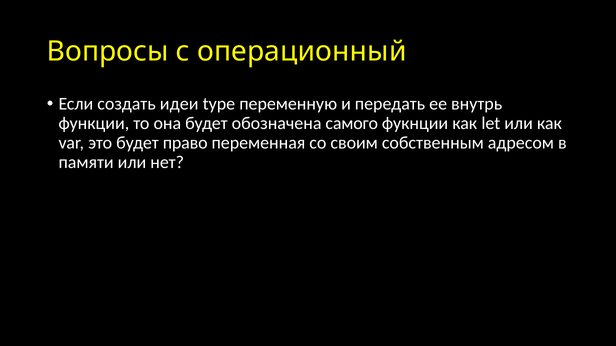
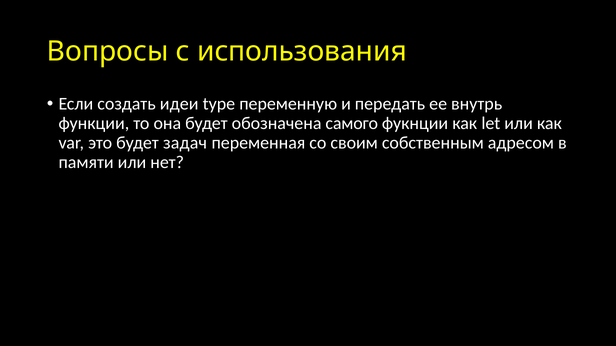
операционный: операционный -> использования
право: право -> задач
